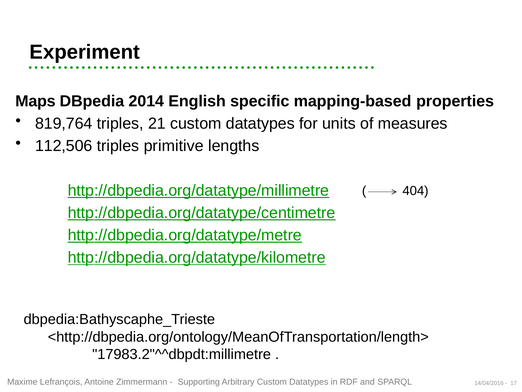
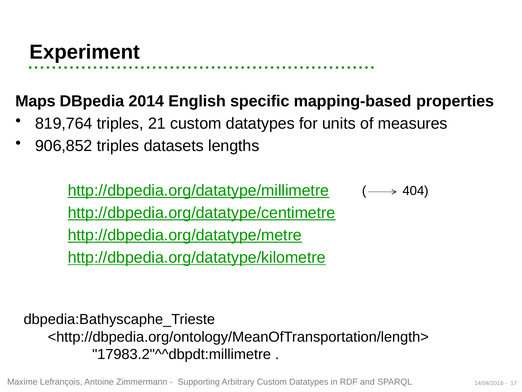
112,506: 112,506 -> 906,852
primitive: primitive -> datasets
